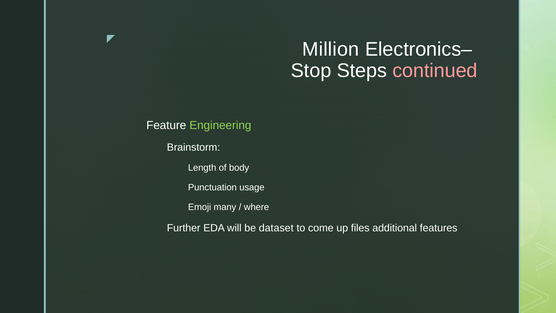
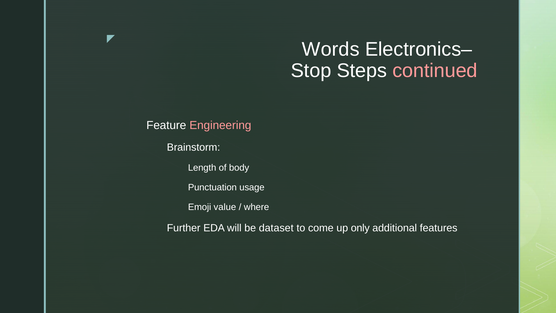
Million: Million -> Words
Engineering colour: light green -> pink
many: many -> value
files: files -> only
